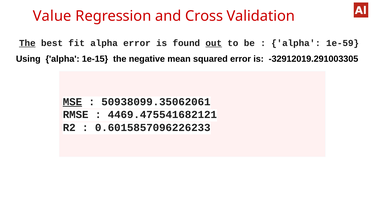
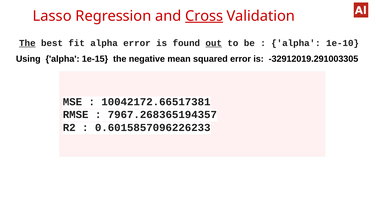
Value: Value -> Lasso
Cross underline: none -> present
1e-59: 1e-59 -> 1e-10
MSE underline: present -> none
50938099.35062061: 50938099.35062061 -> 10042172.66517381
4469.475541682121: 4469.475541682121 -> 7967.268365194357
